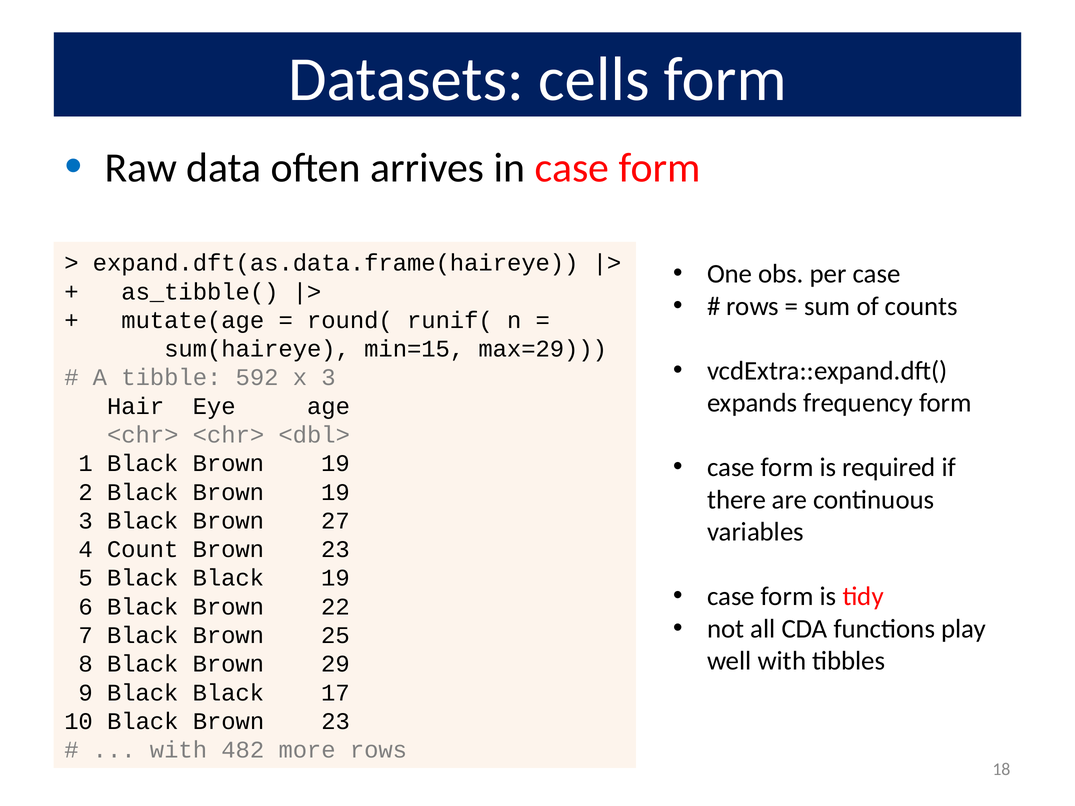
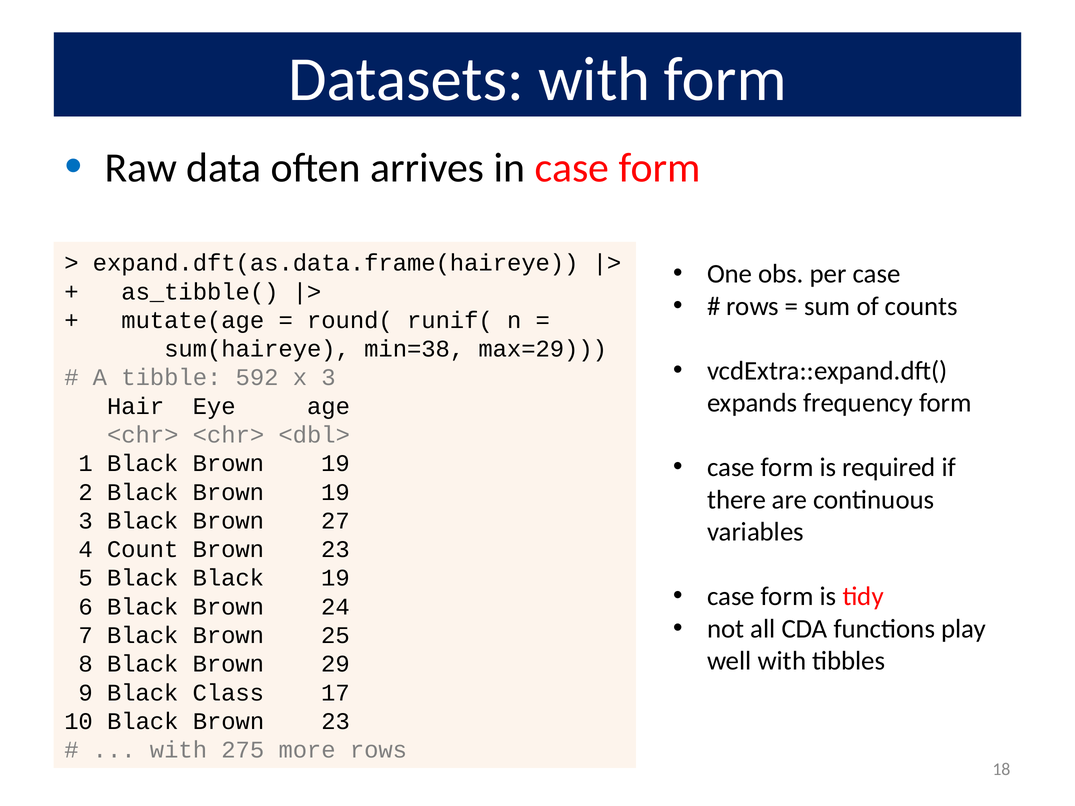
Datasets cells: cells -> with
min=15: min=15 -> min=38
22: 22 -> 24
9 Black Black: Black -> Class
482: 482 -> 275
